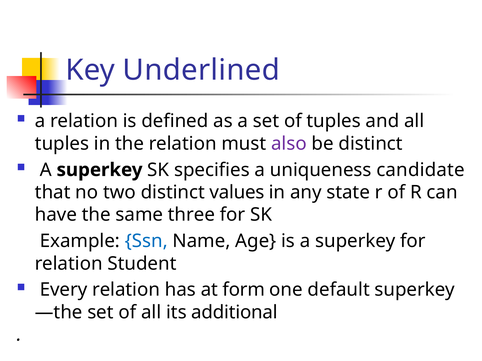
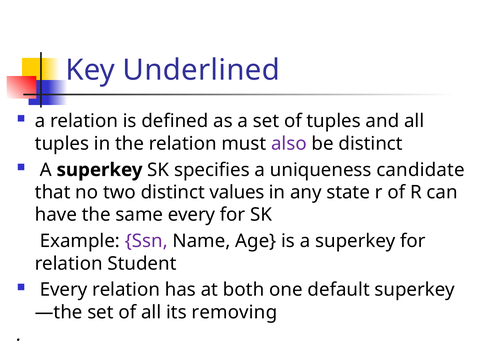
same three: three -> every
Ssn colour: blue -> purple
form: form -> both
additional: additional -> removing
